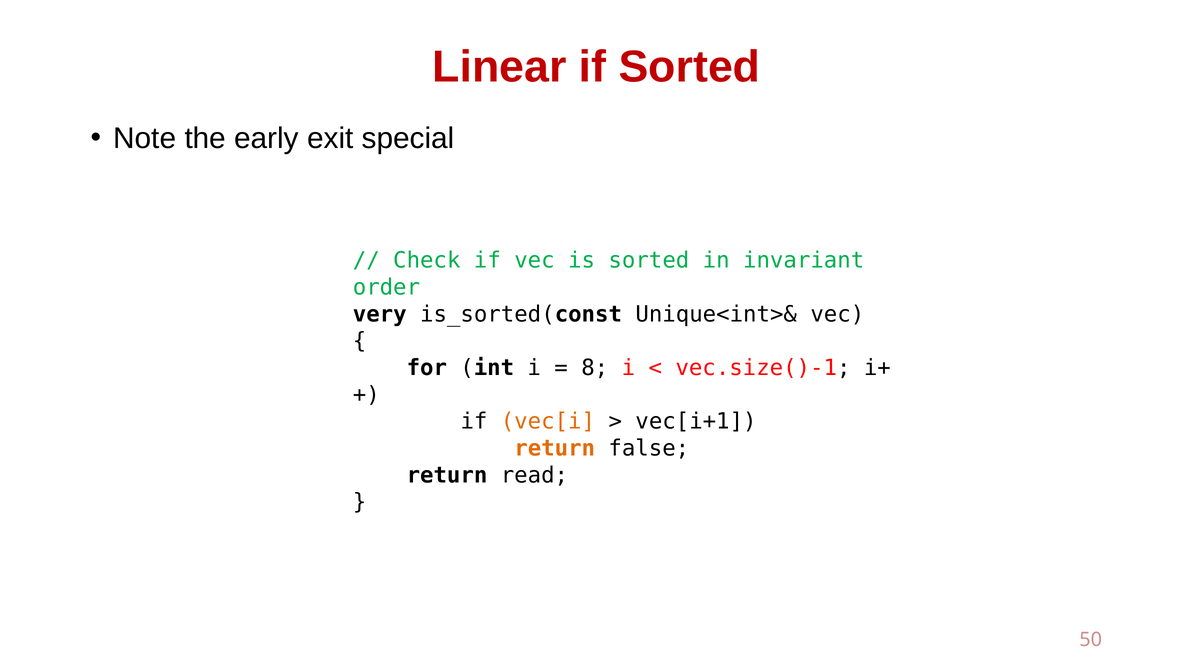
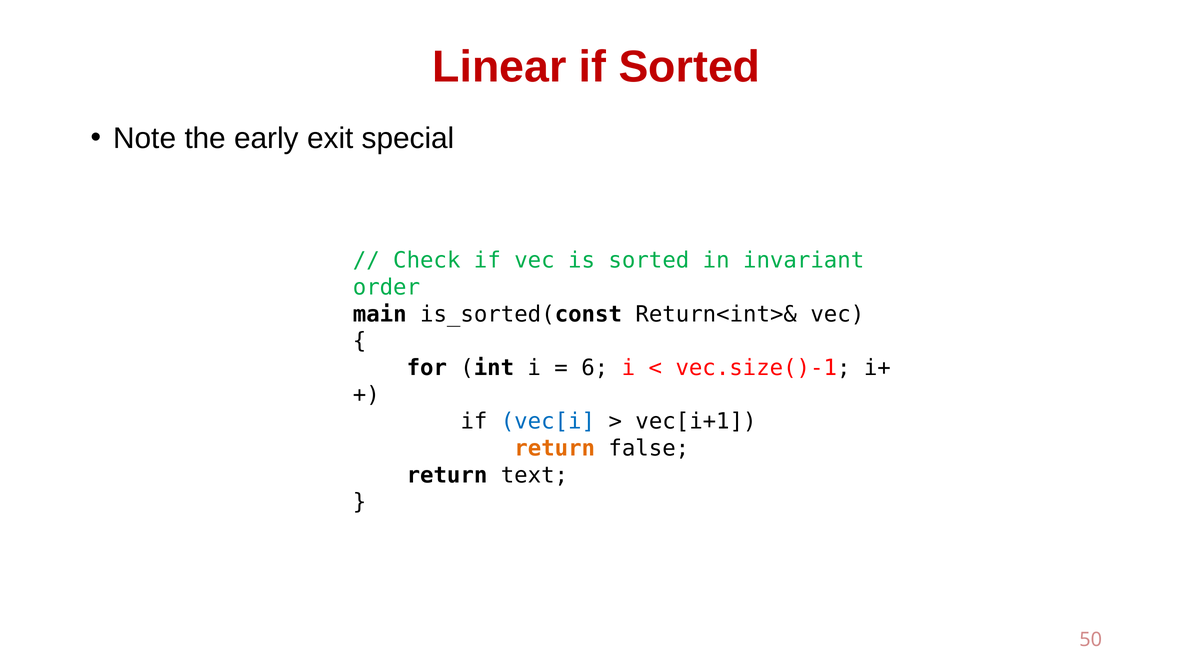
very: very -> main
Unique<int>&: Unique<int>& -> Return<int>&
8: 8 -> 6
vec[i colour: orange -> blue
read: read -> text
